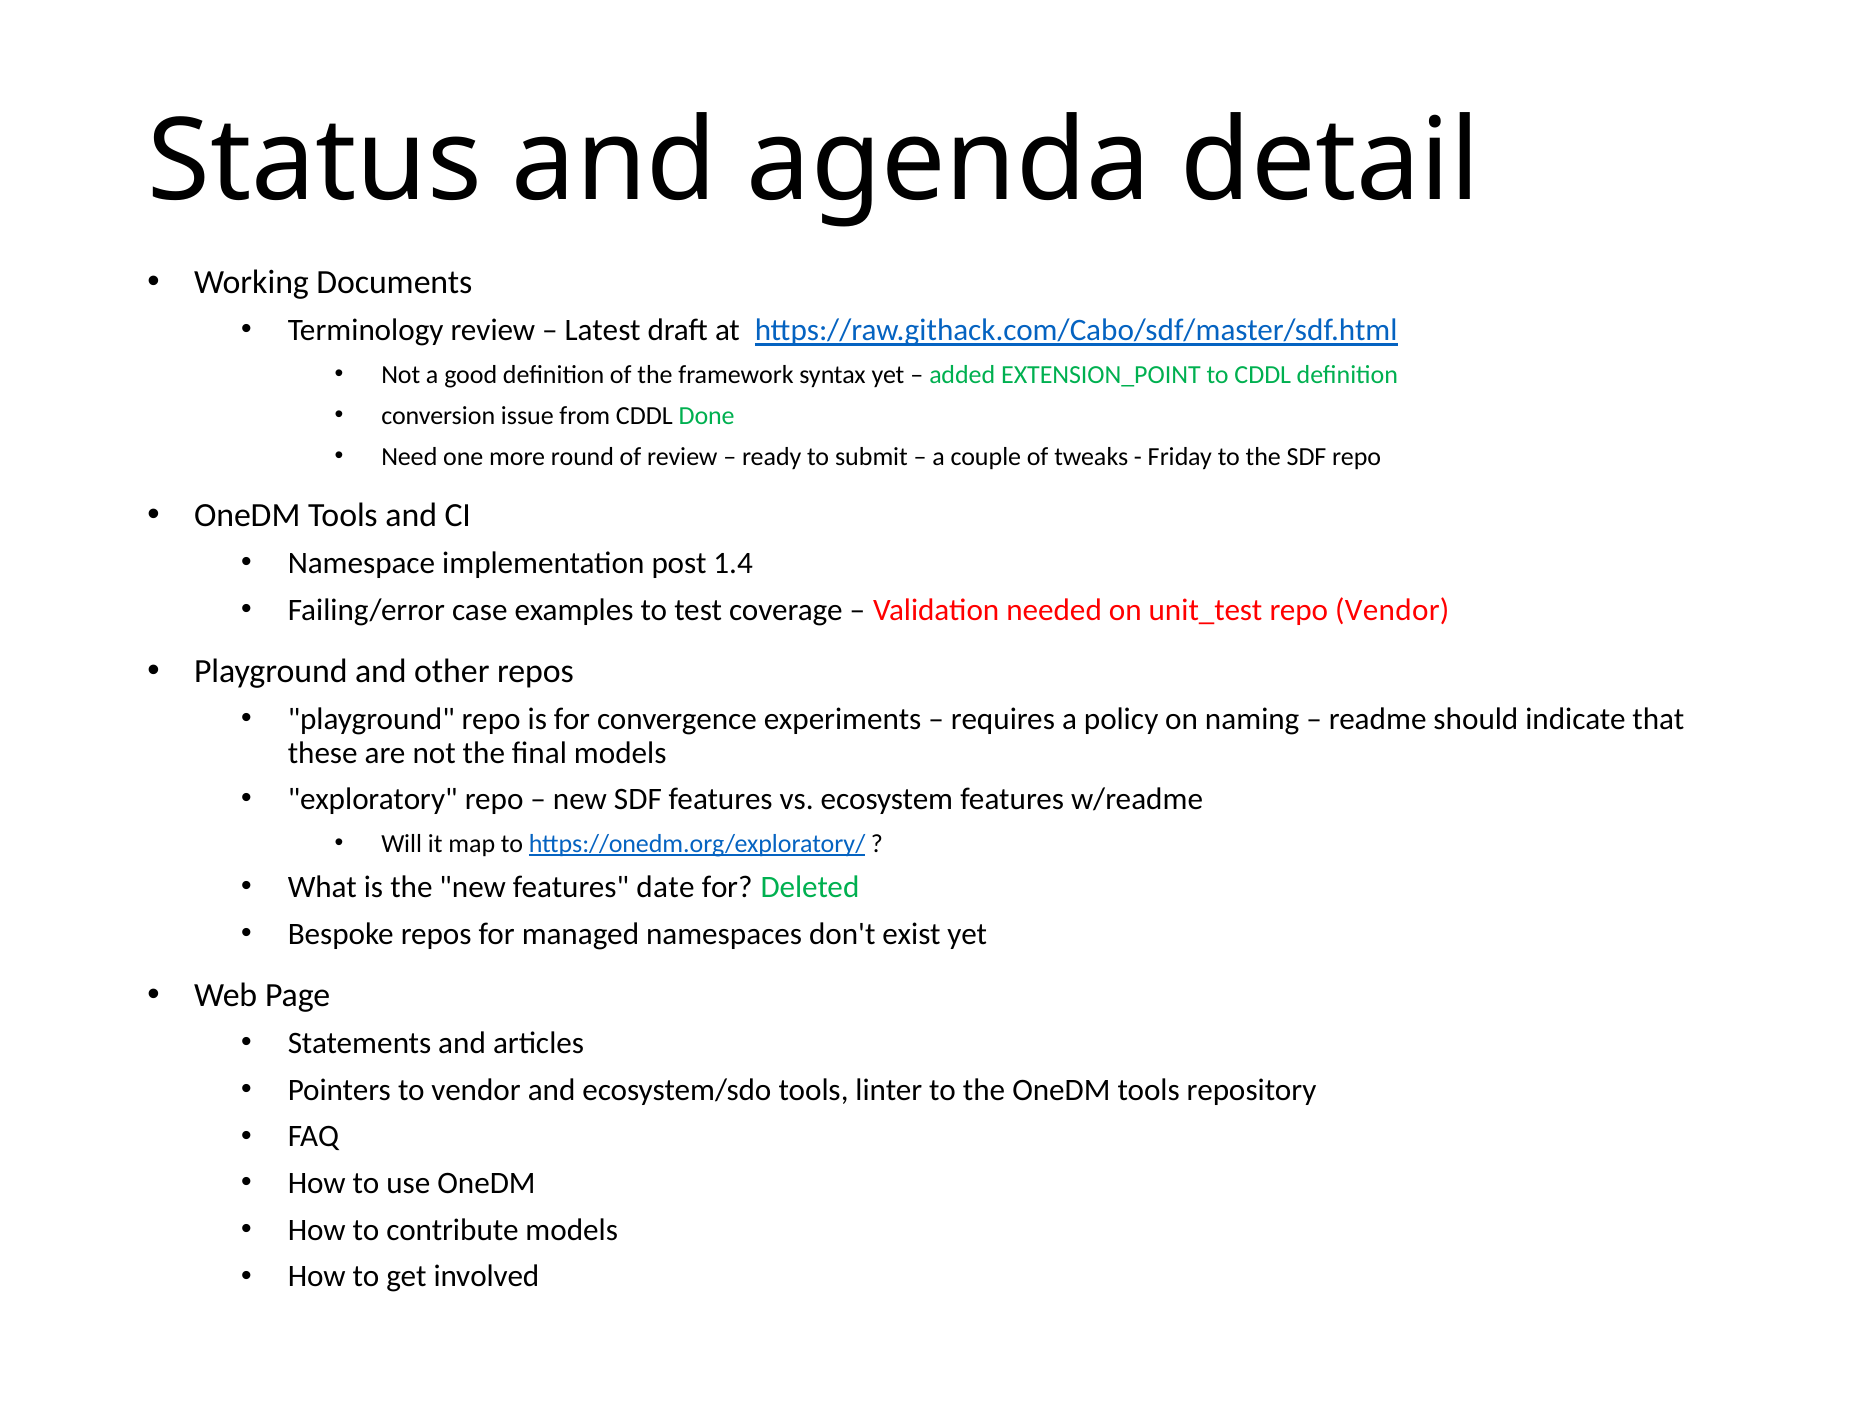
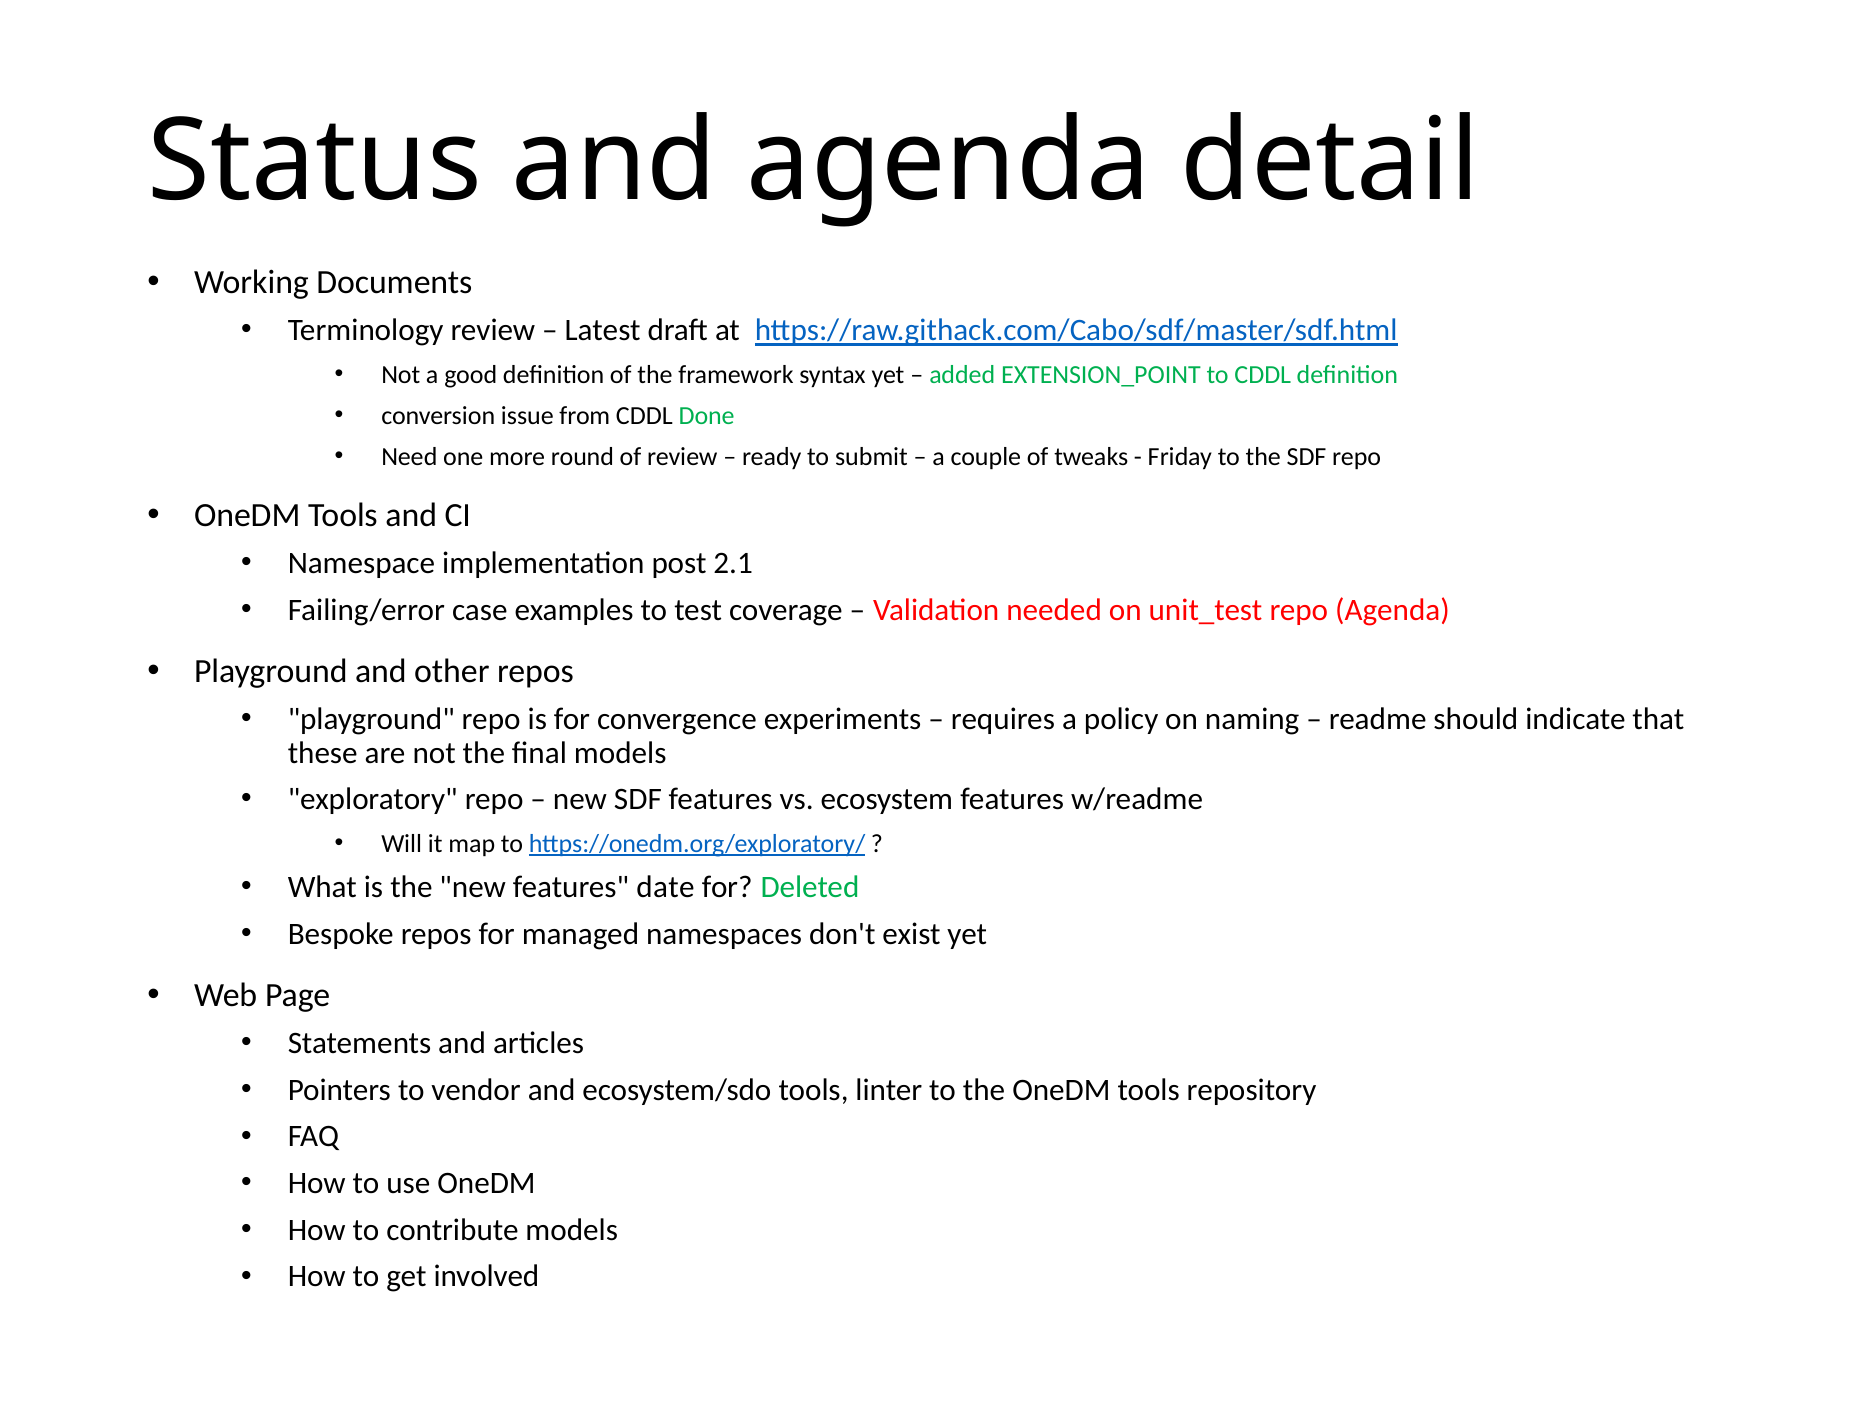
1.4: 1.4 -> 2.1
repo Vendor: Vendor -> Agenda
